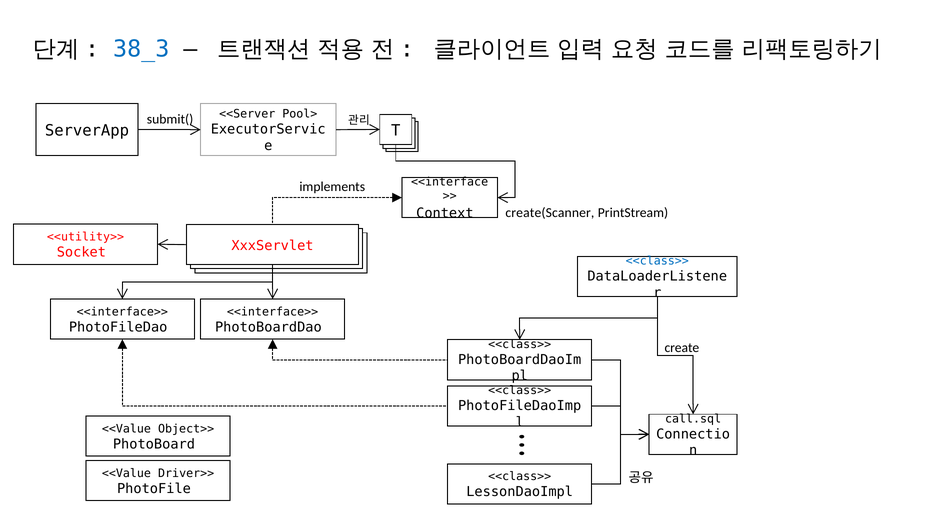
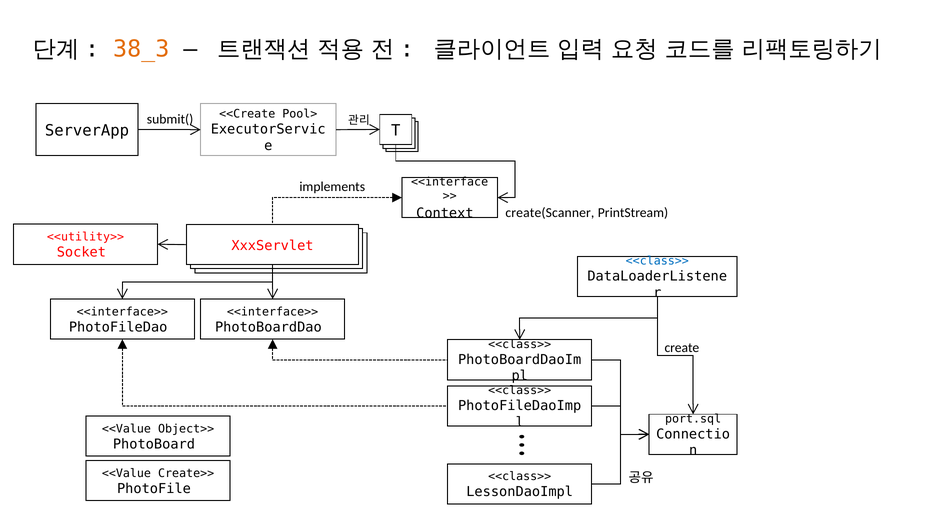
38_3 colour: blue -> orange
<<Server: <<Server -> <<Create
call.sql: call.sql -> port.sql
Driver>>: Driver>> -> Create>>
